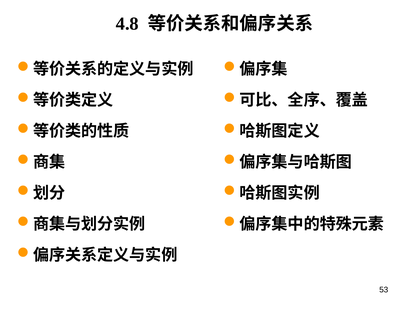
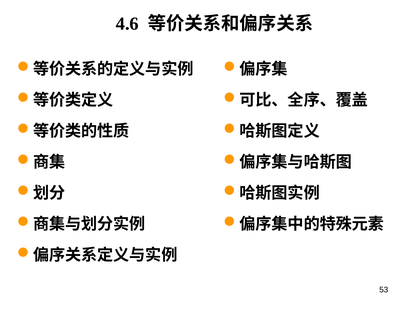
4.8: 4.8 -> 4.6
